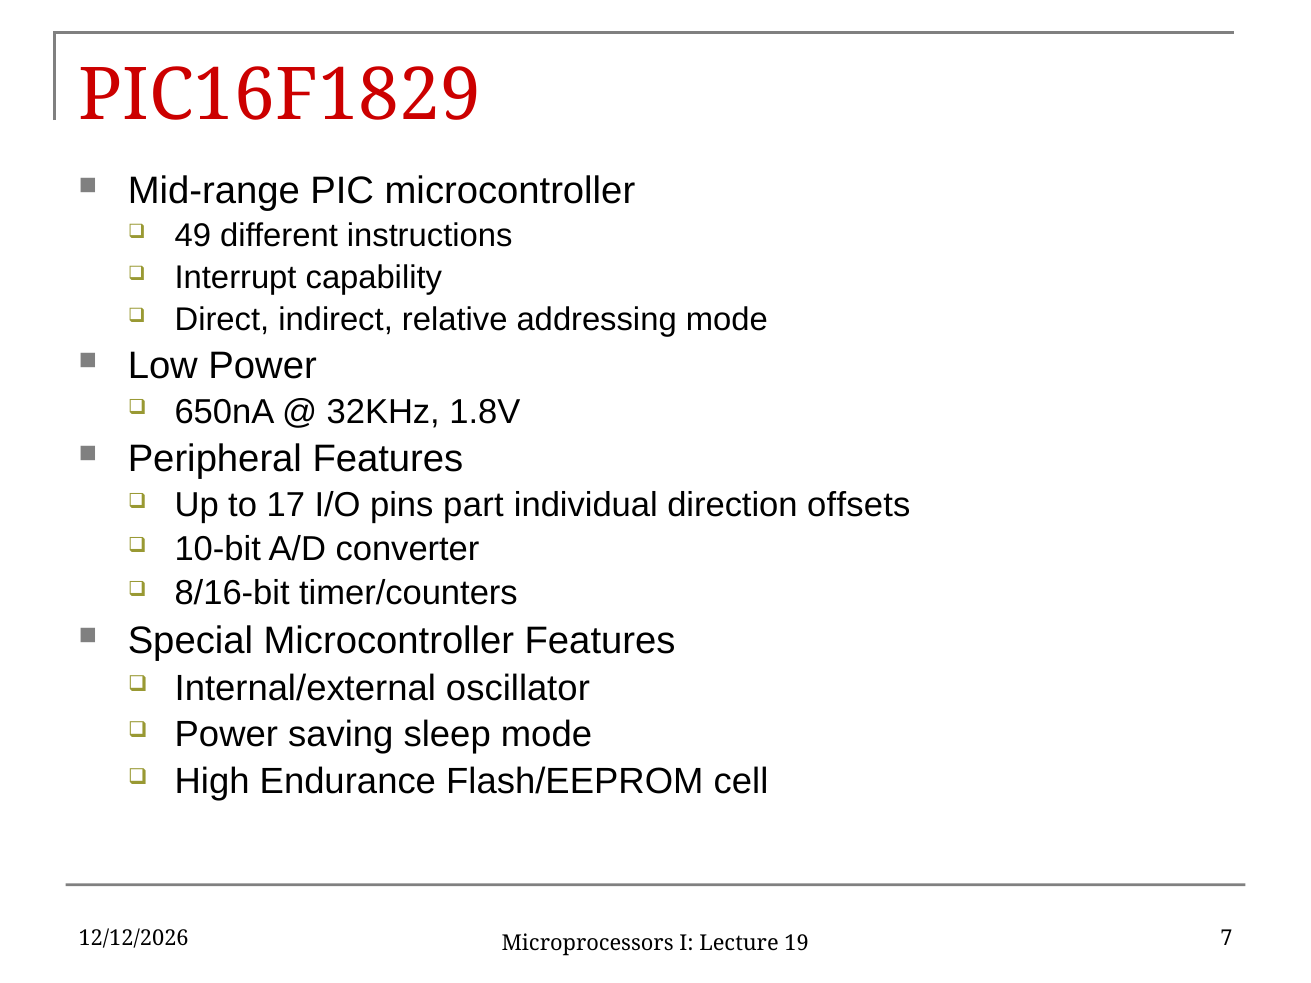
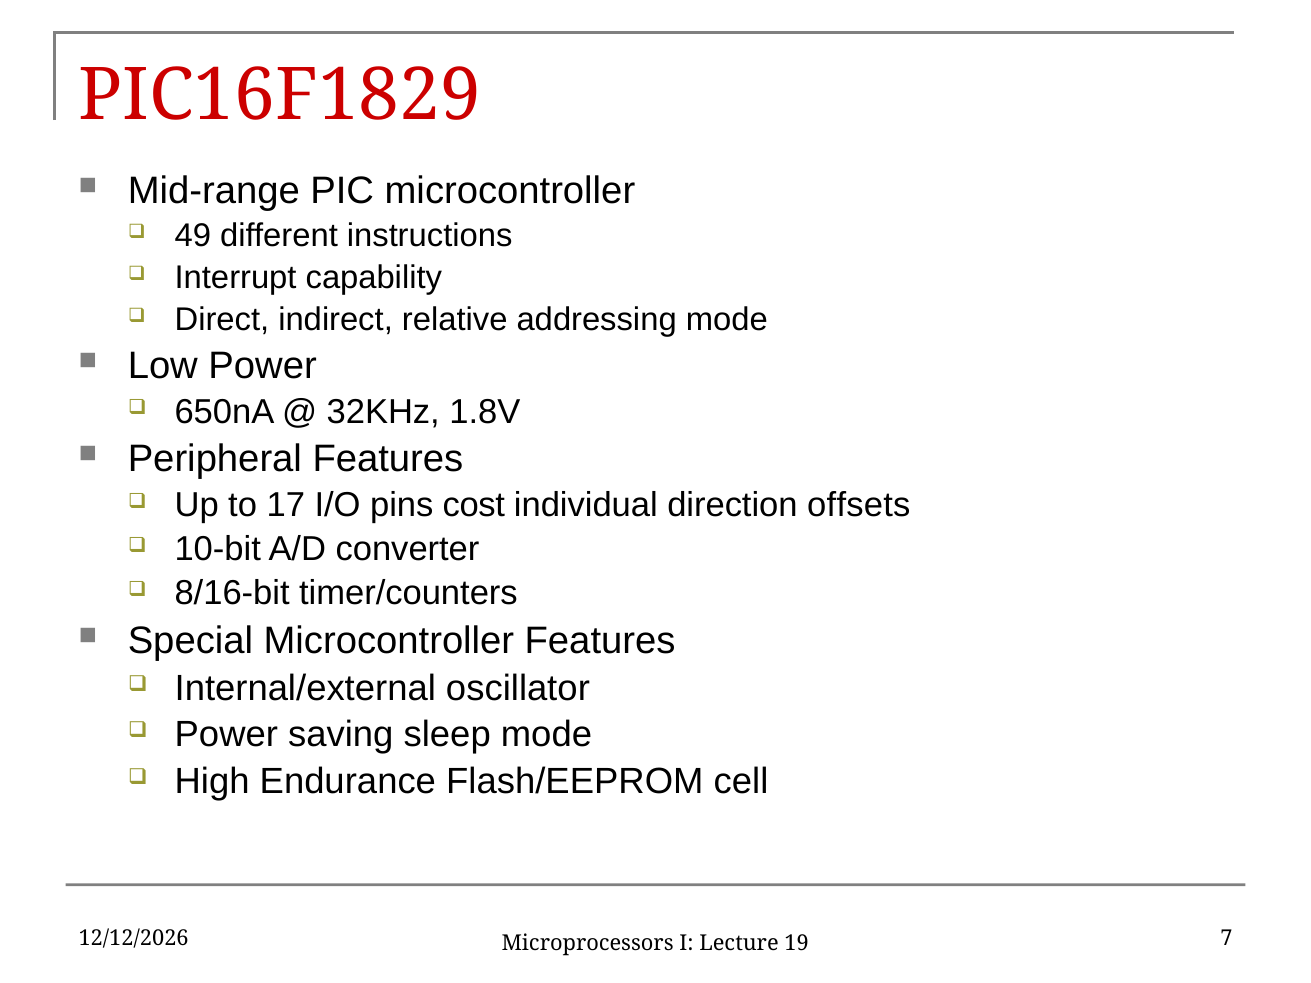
part: part -> cost
